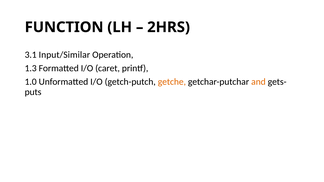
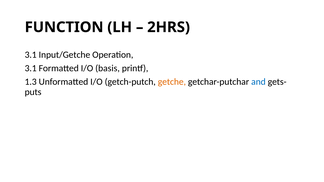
Input/Similar: Input/Similar -> Input/Getche
1.3 at (31, 68): 1.3 -> 3.1
caret: caret -> basis
1.0: 1.0 -> 1.3
and colour: orange -> blue
